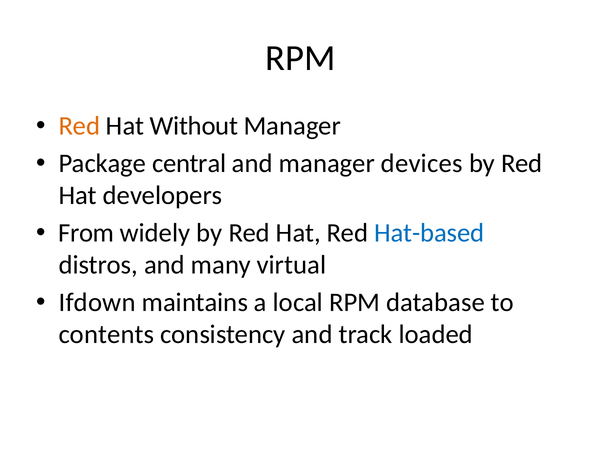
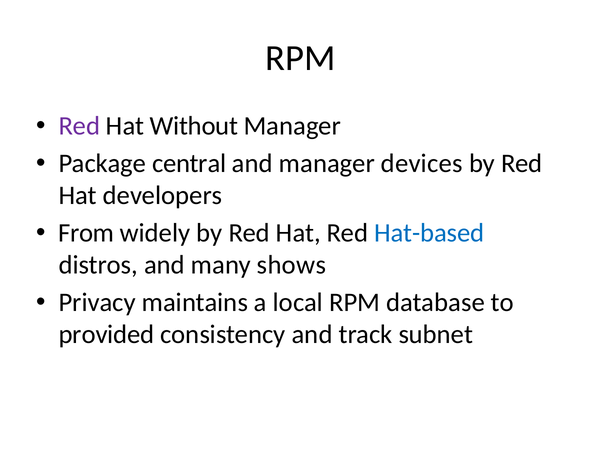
Red at (79, 126) colour: orange -> purple
virtual: virtual -> shows
Ifdown: Ifdown -> Privacy
contents: contents -> provided
loaded: loaded -> subnet
